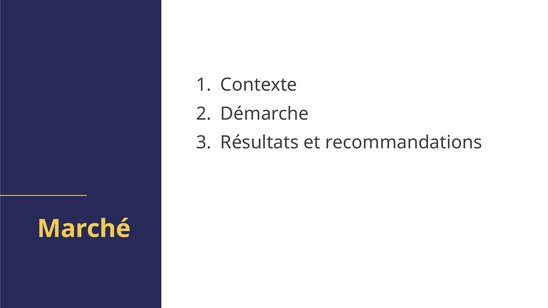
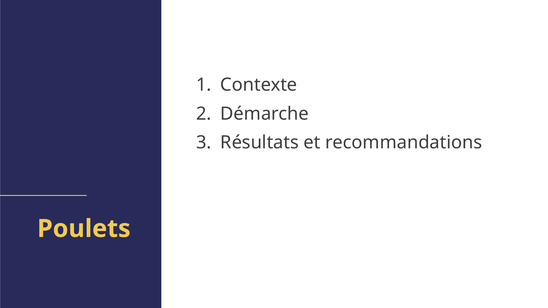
Marché: Marché -> Poulets
